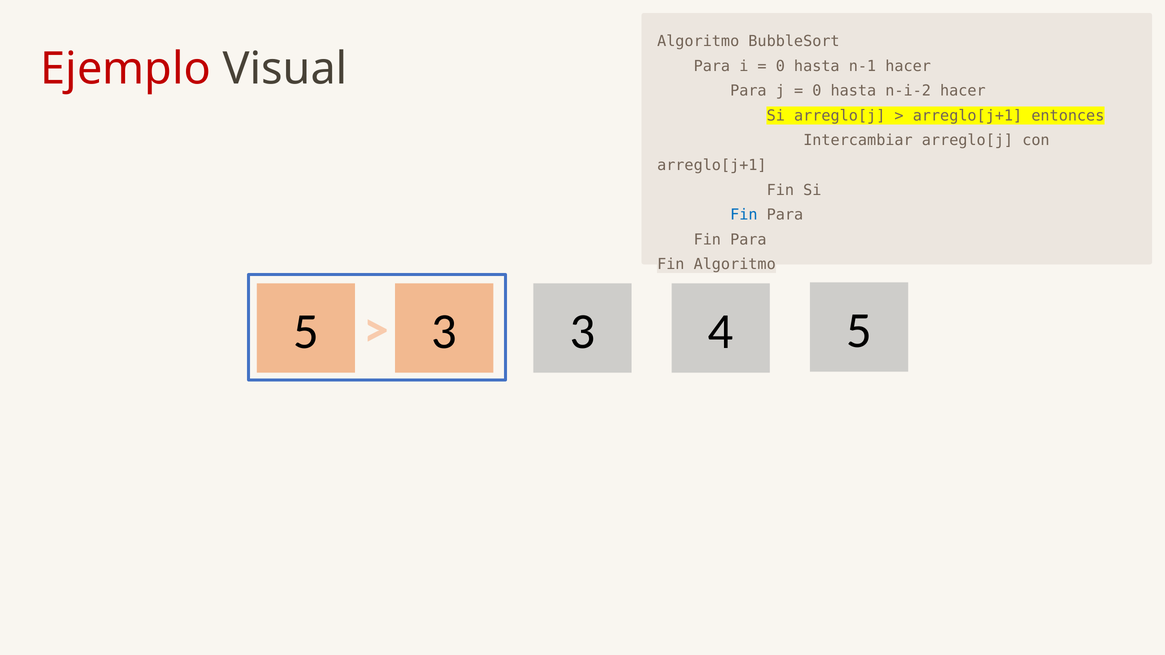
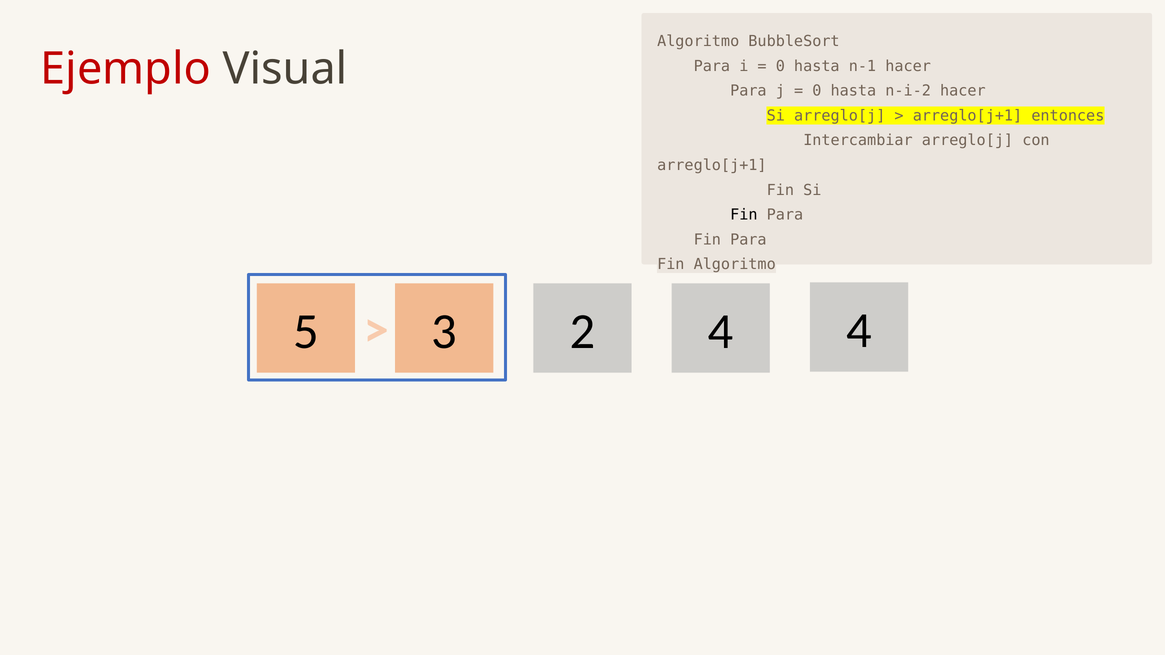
Fin at (744, 215) colour: blue -> black
3 3: 3 -> 2
4 5: 5 -> 4
